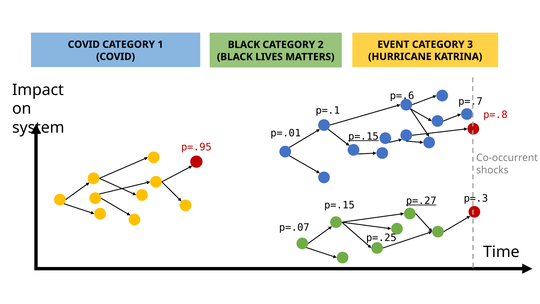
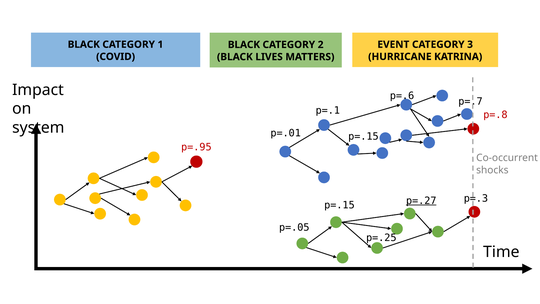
COVID at (84, 44): COVID -> BLACK
p=.15 at (363, 136) underline: present -> none
p=.07: p=.07 -> p=.05
